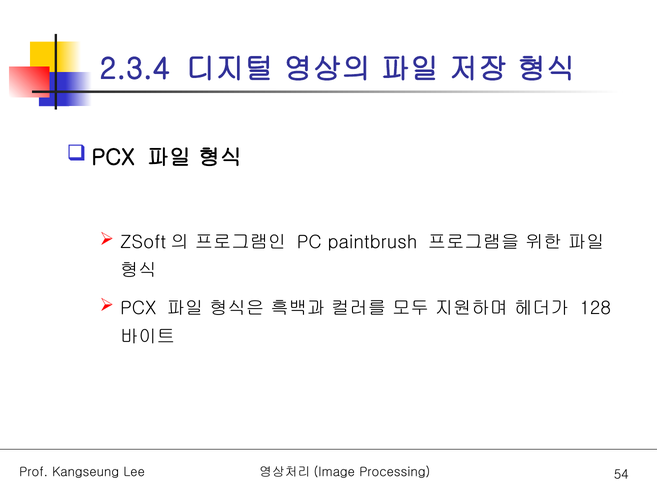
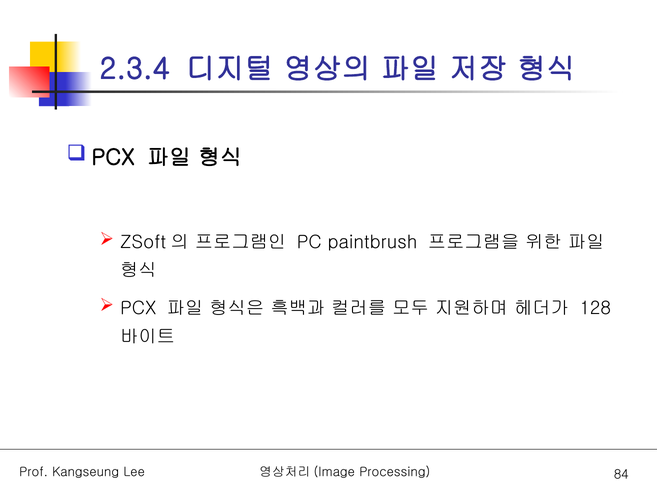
54: 54 -> 84
